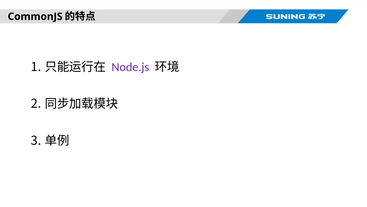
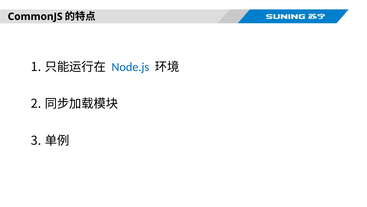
Node.js colour: purple -> blue
